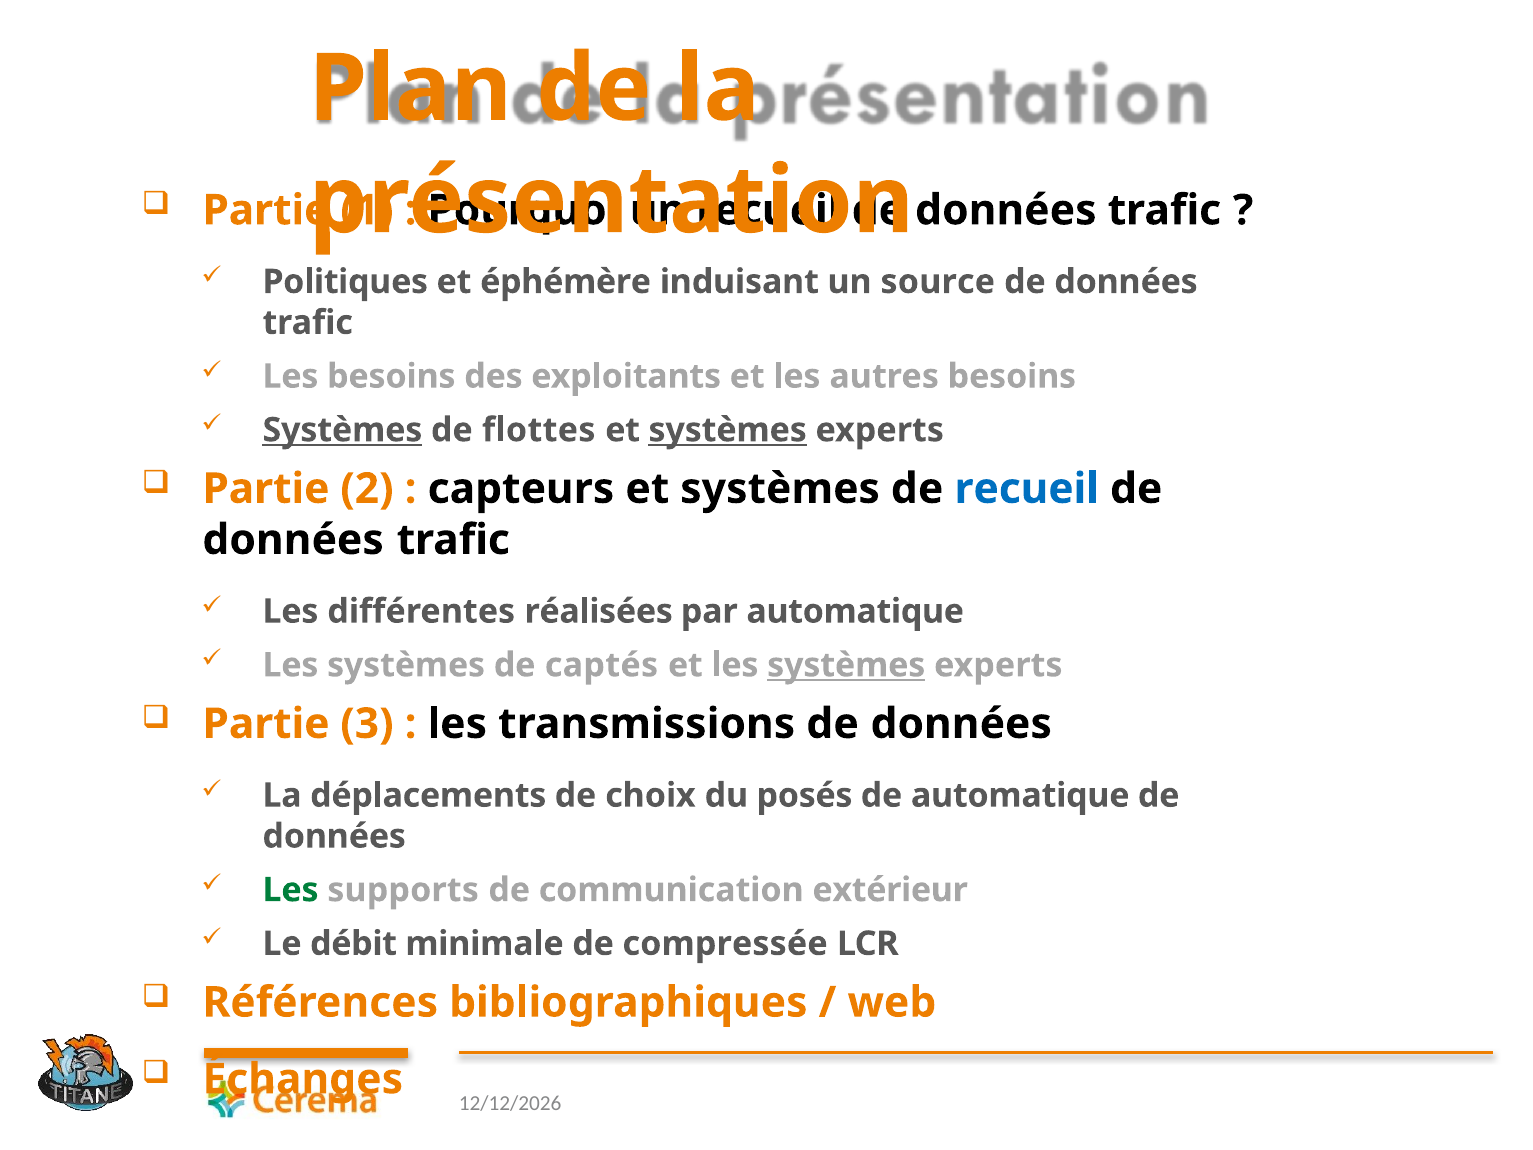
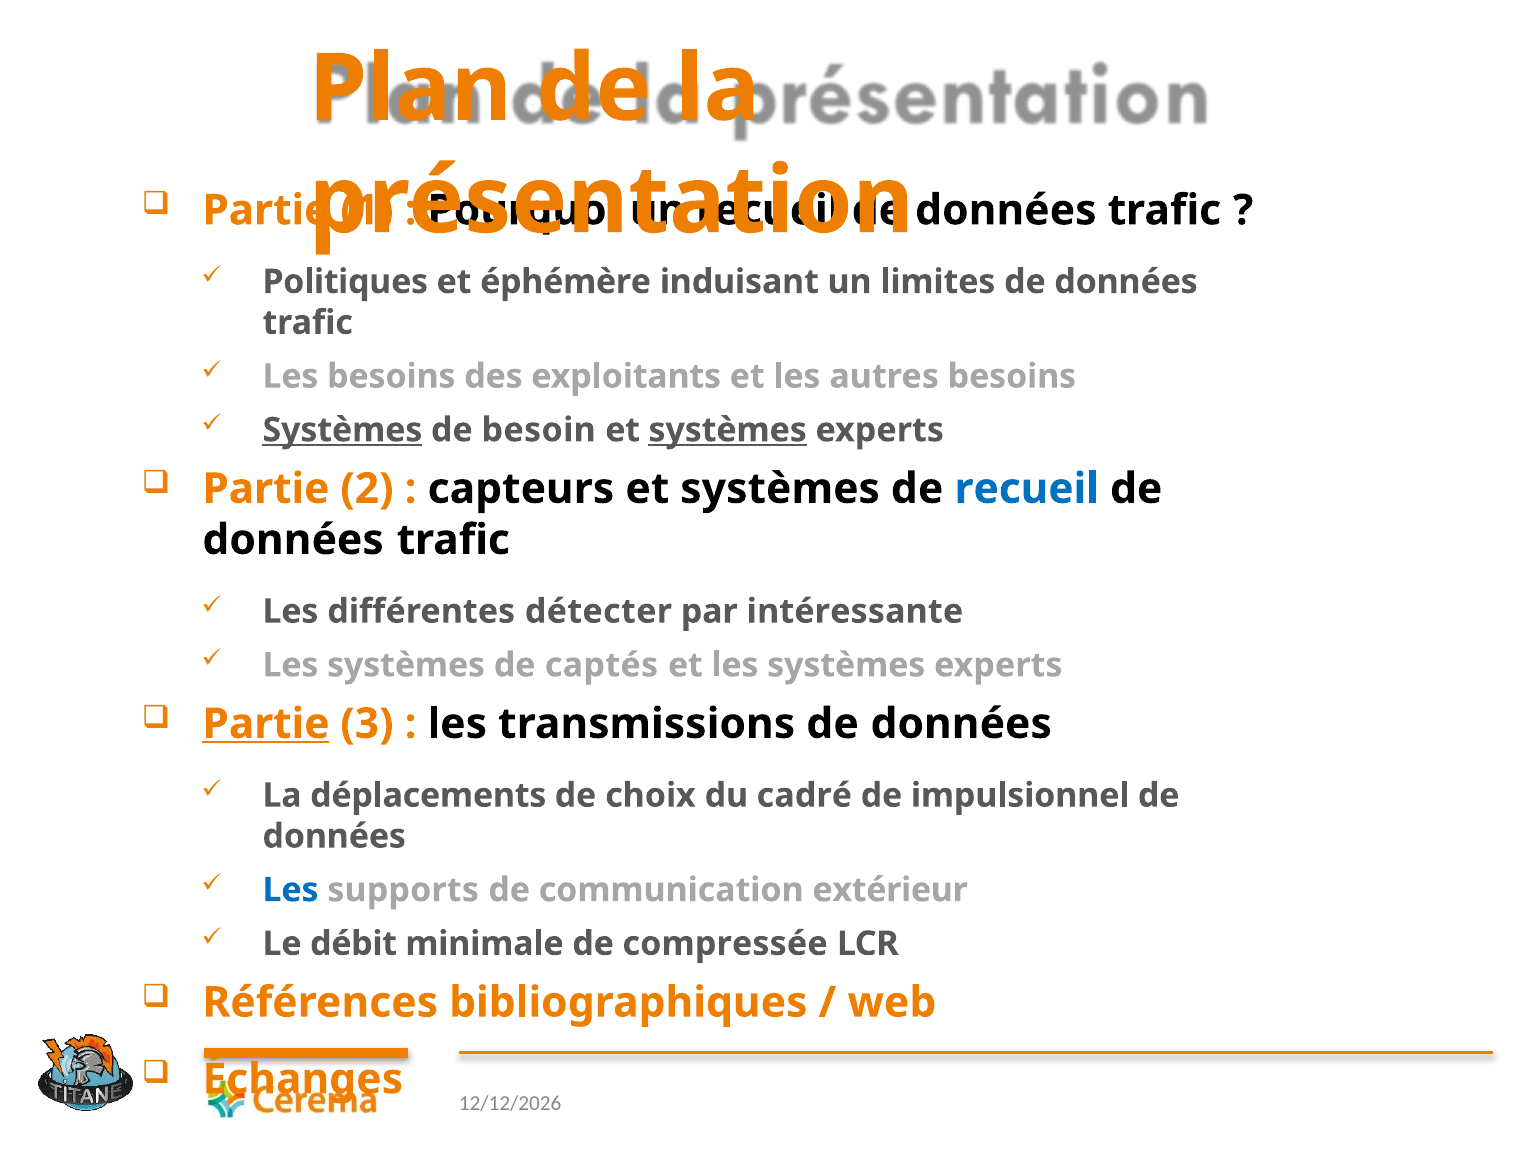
source: source -> limites
flottes: flottes -> besoin
réalisées: réalisées -> détecter
par automatique: automatique -> intéressante
systèmes at (846, 665) underline: present -> none
Partie at (266, 724) underline: none -> present
posés: posés -> cadré
de automatique: automatique -> impulsionnel
Les at (291, 890) colour: green -> blue
